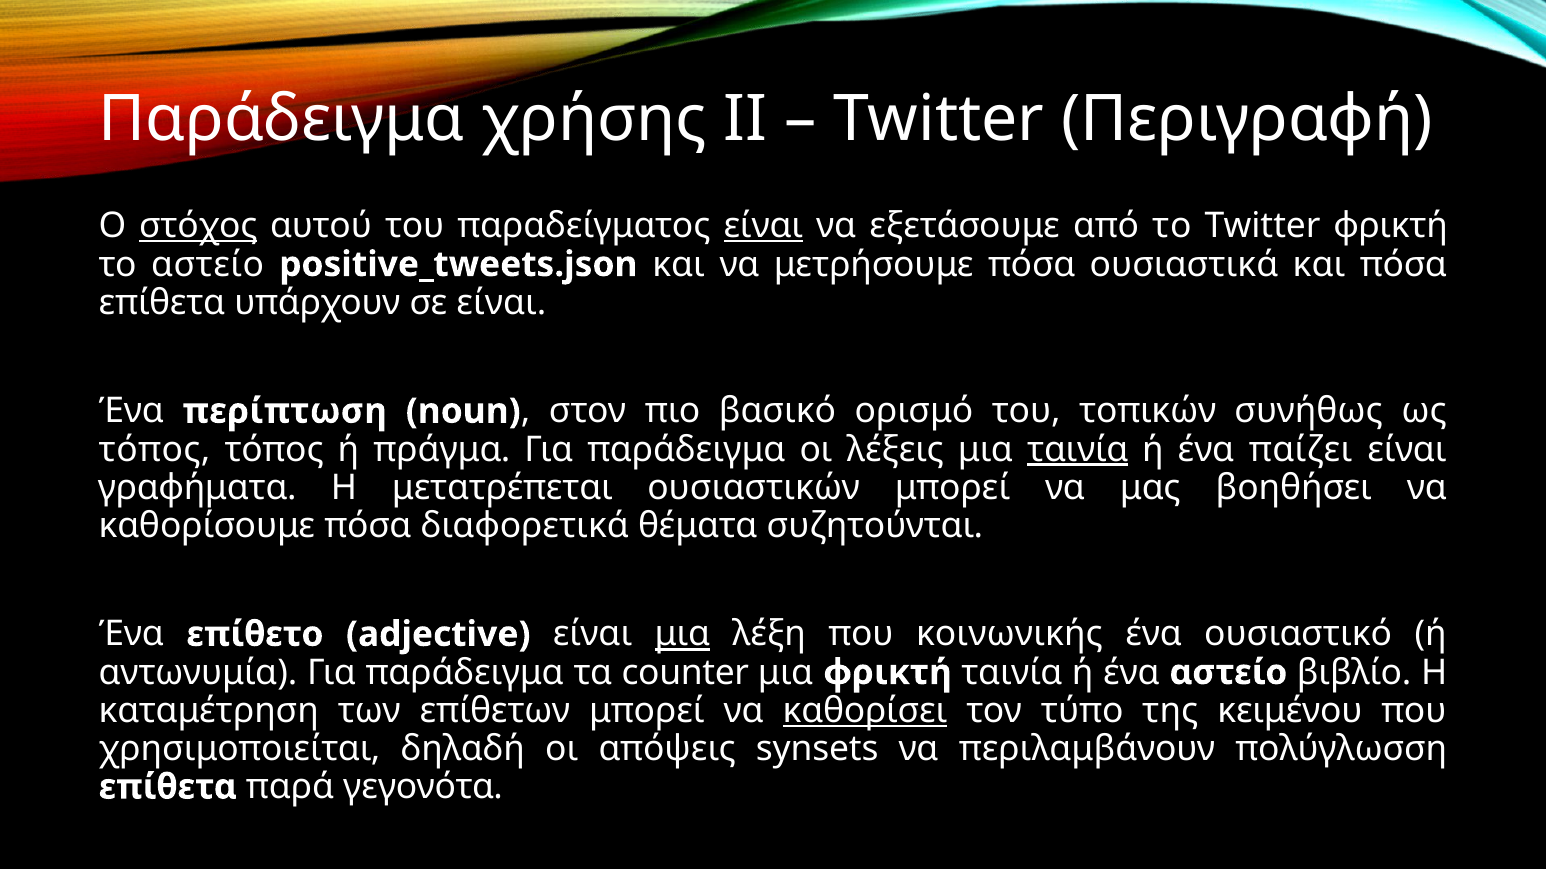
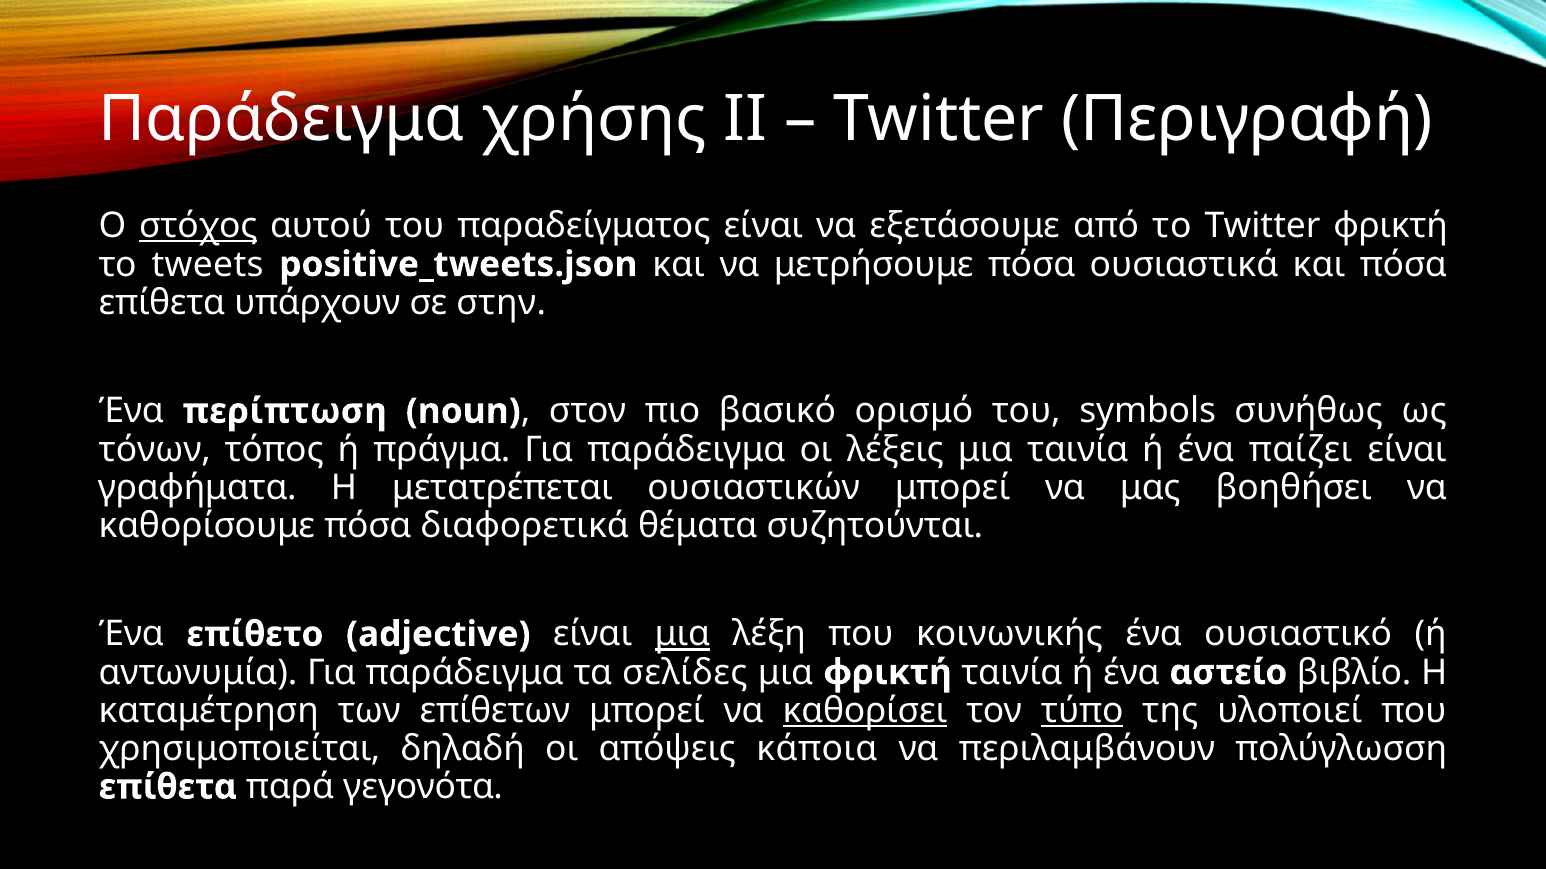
είναι at (763, 226) underline: present -> none
το αστείο: αστείο -> tweets
σε είναι: είναι -> στην
τοπικών: τοπικών -> symbols
τόπος at (155, 450): τόπος -> τόνων
ταινία at (1078, 450) underline: present -> none
counter: counter -> σελίδες
τύπο underline: none -> present
κειμένου: κειμένου -> υλοποιεί
synsets: synsets -> κάποια
